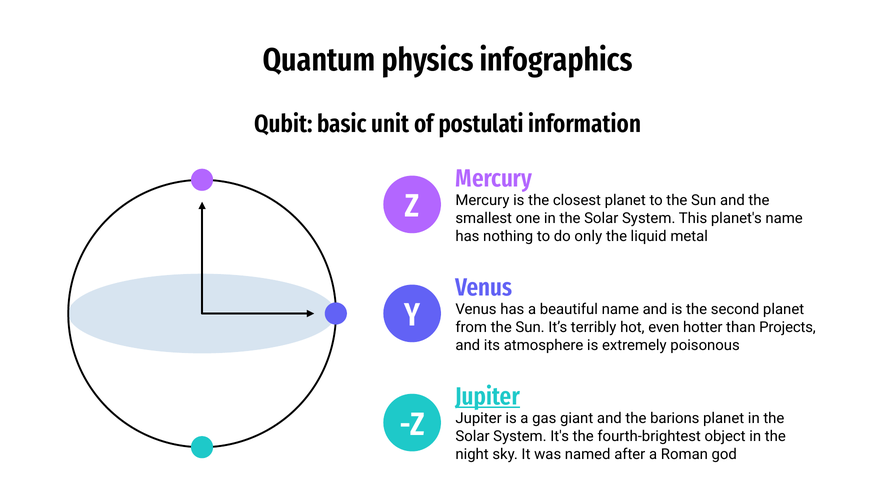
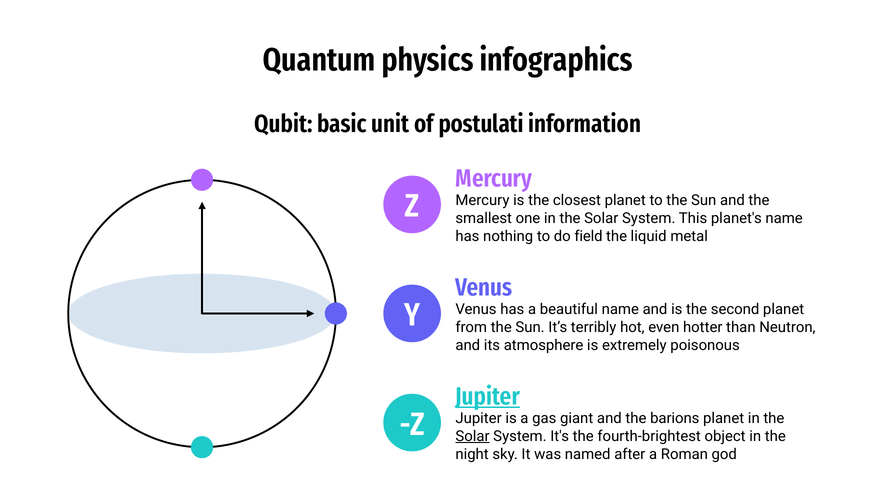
only: only -> field
Projects: Projects -> Neutron
Solar at (473, 436) underline: none -> present
